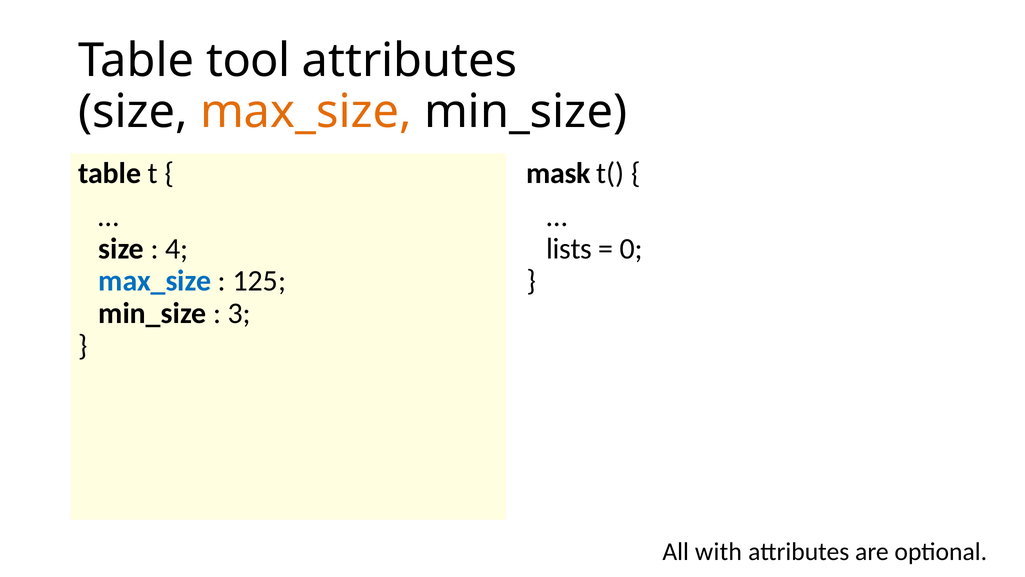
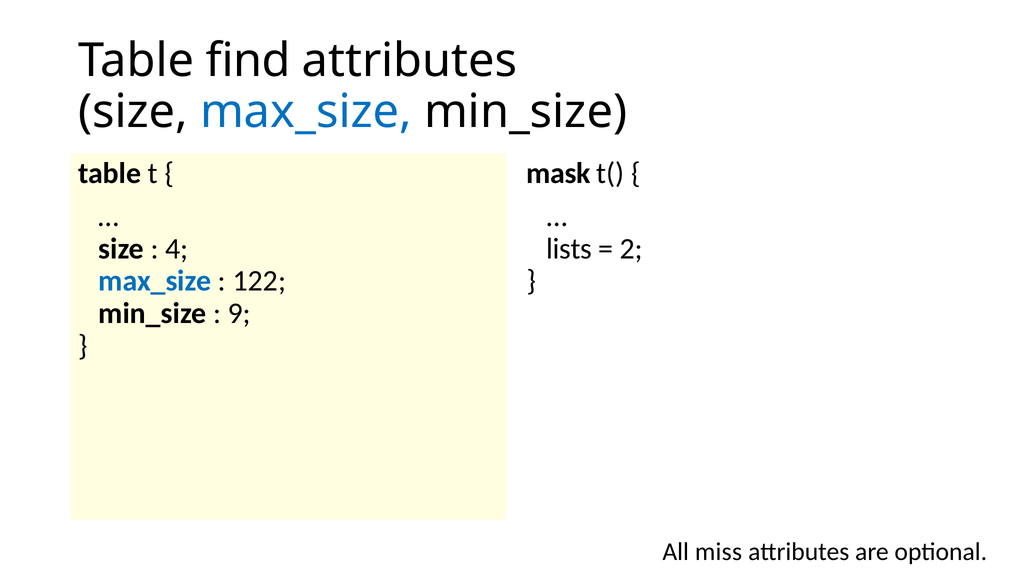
tool: tool -> find
max_size at (306, 111) colour: orange -> blue
0: 0 -> 2
125: 125 -> 122
3: 3 -> 9
with: with -> miss
